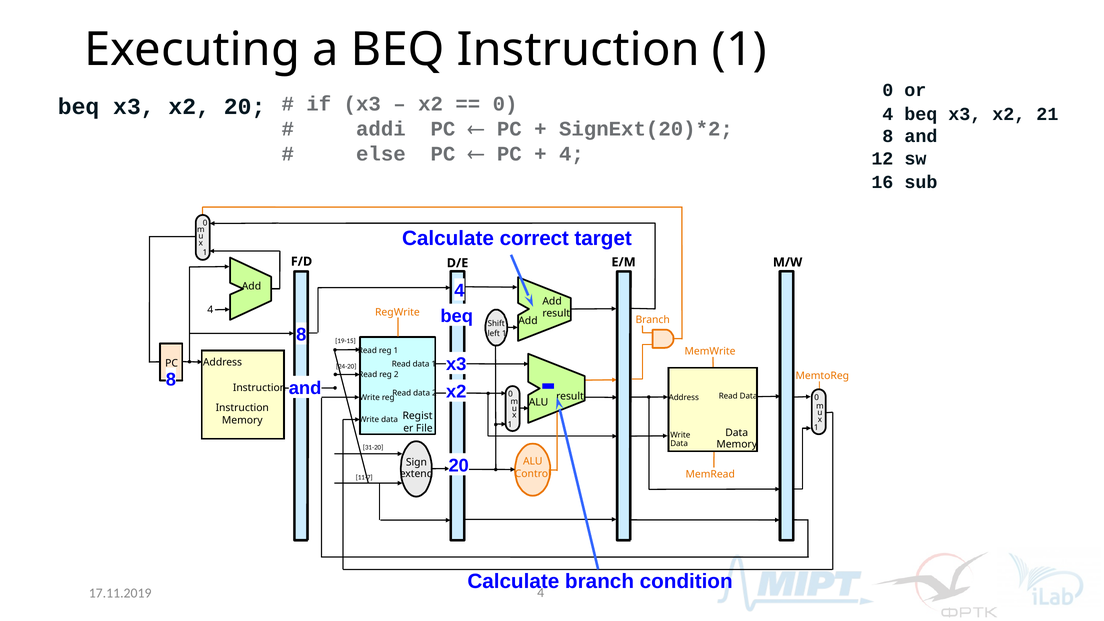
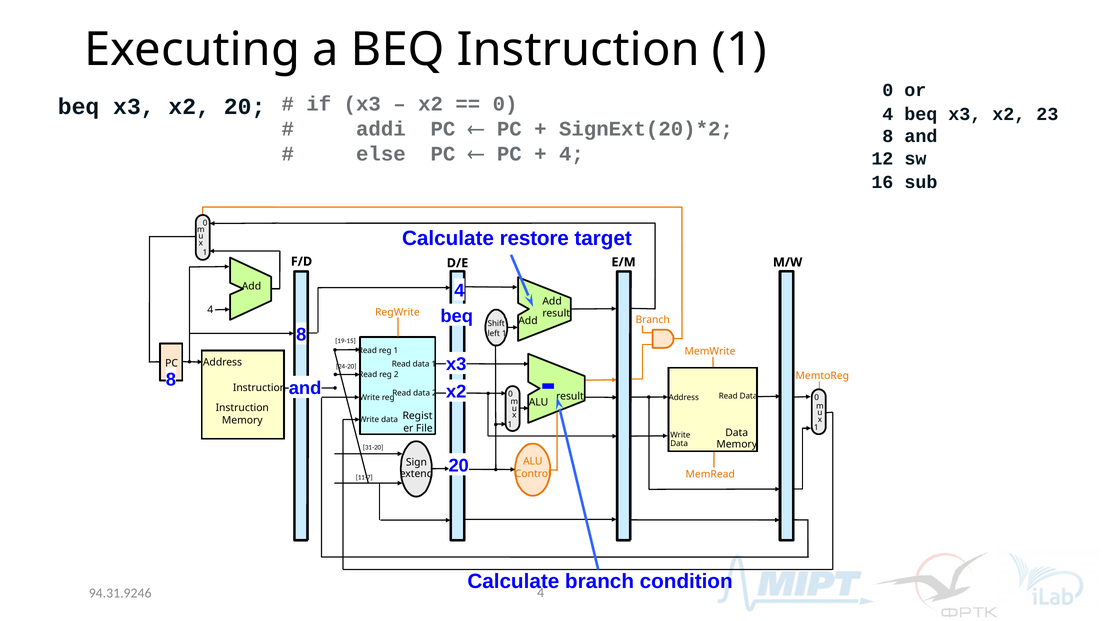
21: 21 -> 23
correct: correct -> restore
17.11.2019: 17.11.2019 -> 94.31.9246
